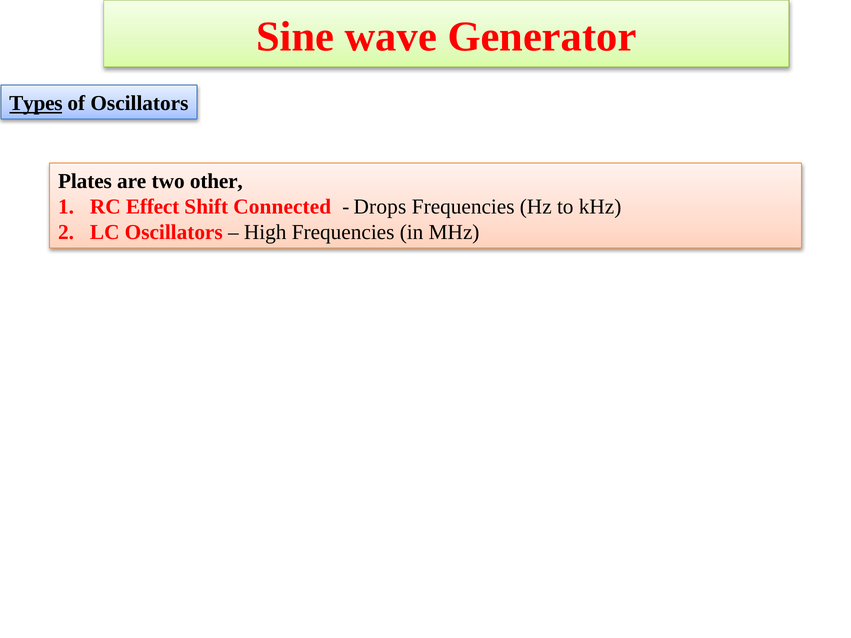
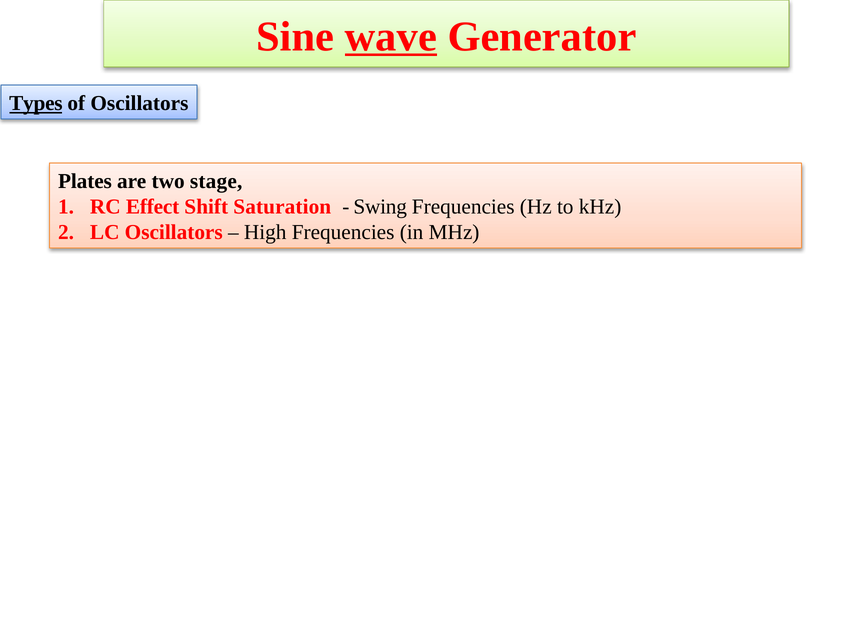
wave underline: none -> present
other: other -> stage
Connected: Connected -> Saturation
Drops: Drops -> Swing
